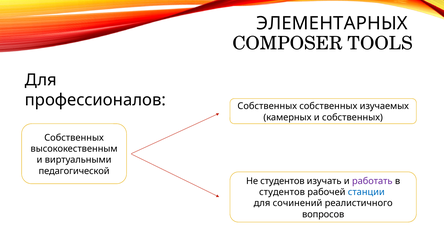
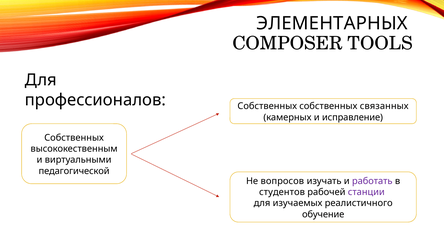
изучаемых: изучаемых -> связанных
и собственных: собственных -> исправление
Не студентов: студентов -> вопросов
станции colour: blue -> purple
сочинений: сочинений -> изучаемых
вопросов: вопросов -> обучение
